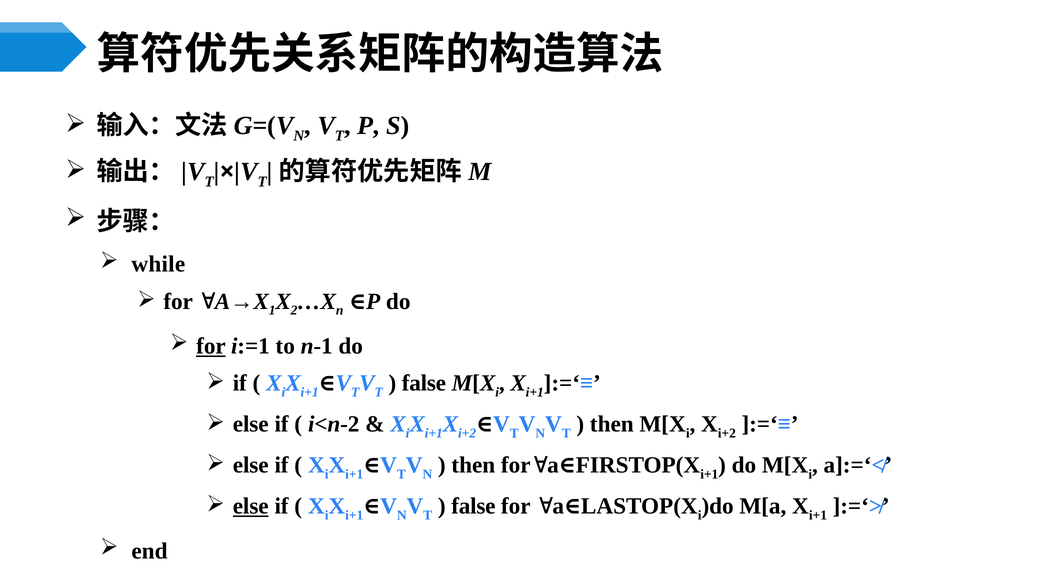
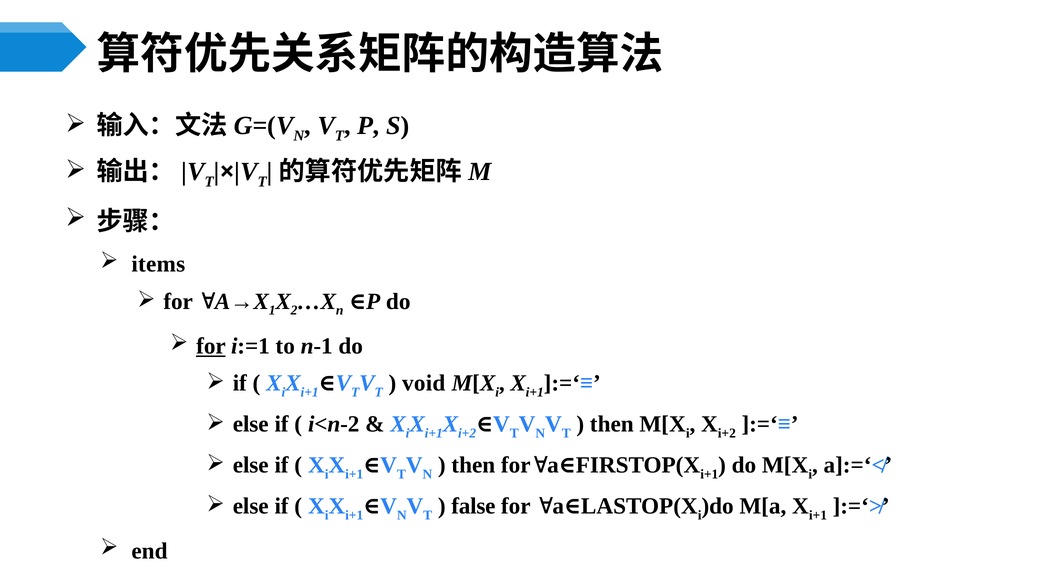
while: while -> items
false at (424, 384): false -> void
else at (251, 506) underline: present -> none
